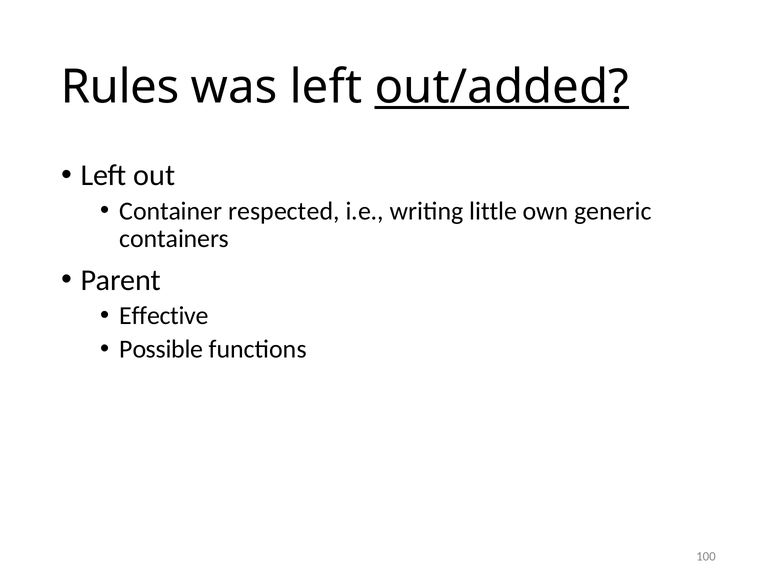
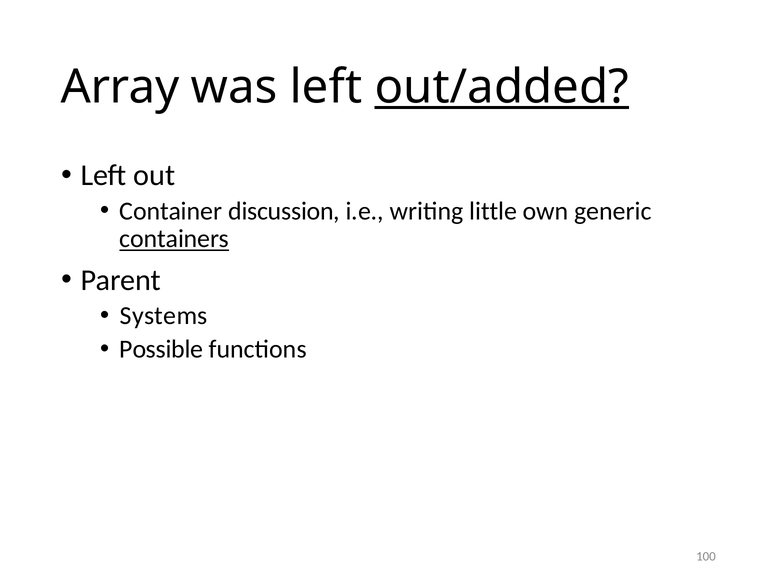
Rules: Rules -> Array
respected: respected -> discussion
containers underline: none -> present
Effective: Effective -> Systems
